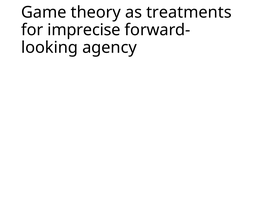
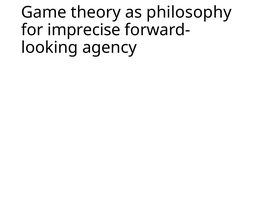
treatments: treatments -> philosophy
